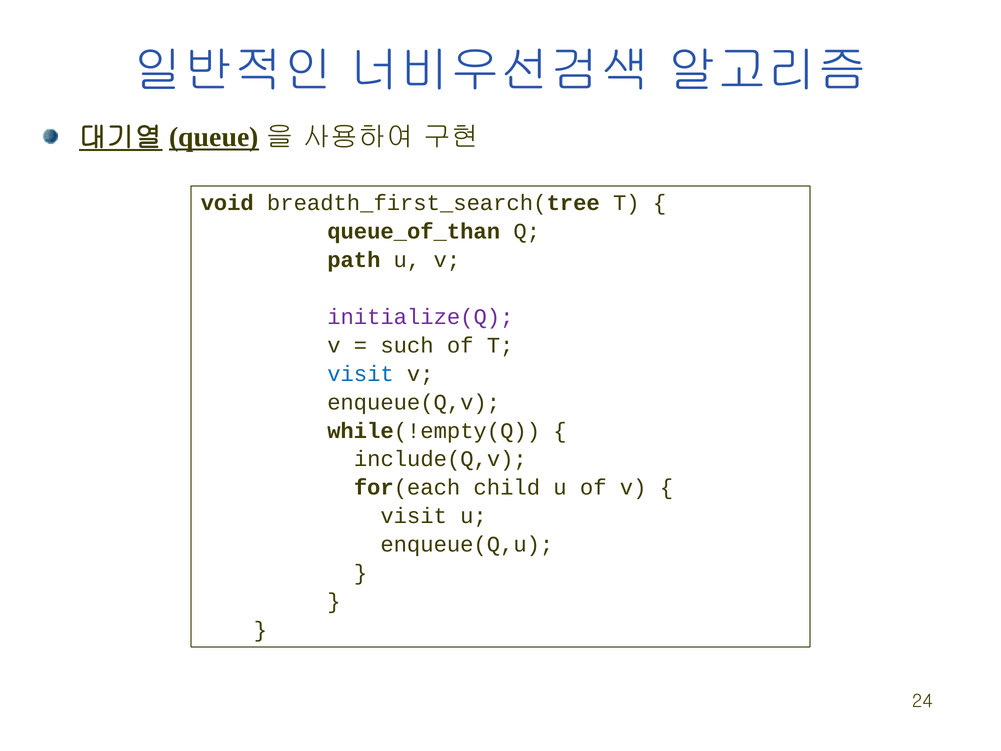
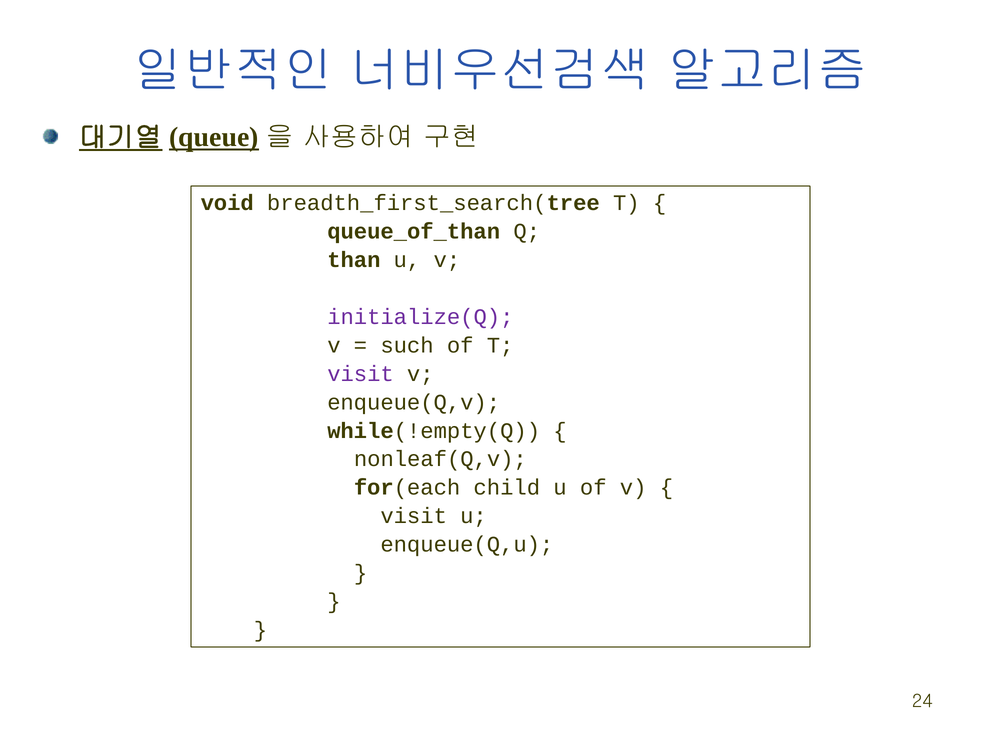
path: path -> than
visit at (361, 374) colour: blue -> purple
include(Q,v: include(Q,v -> nonleaf(Q,v
